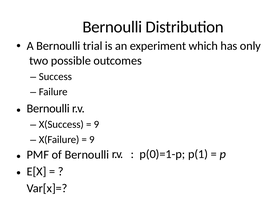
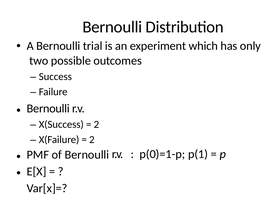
9 at (96, 125): 9 -> 2
9 at (92, 140): 9 -> 2
